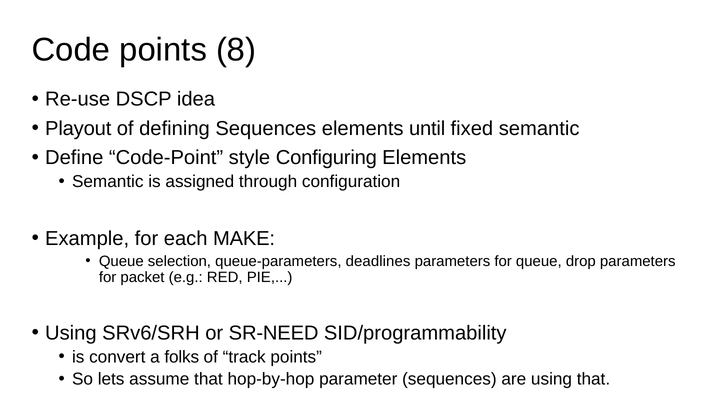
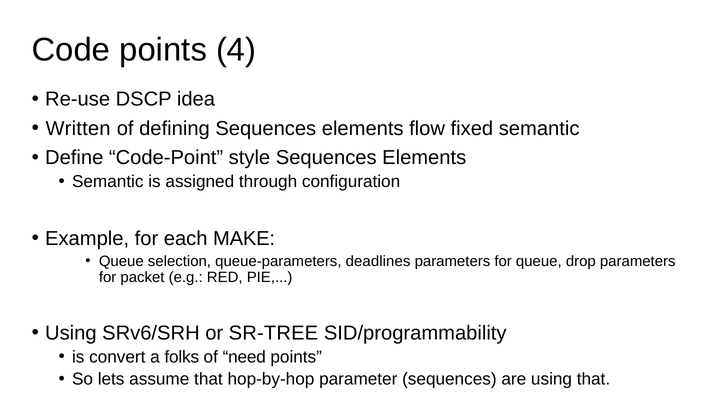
8: 8 -> 4
Playout: Playout -> Written
until: until -> flow
style Configuring: Configuring -> Sequences
SR-NEED: SR-NEED -> SR-TREE
track: track -> need
